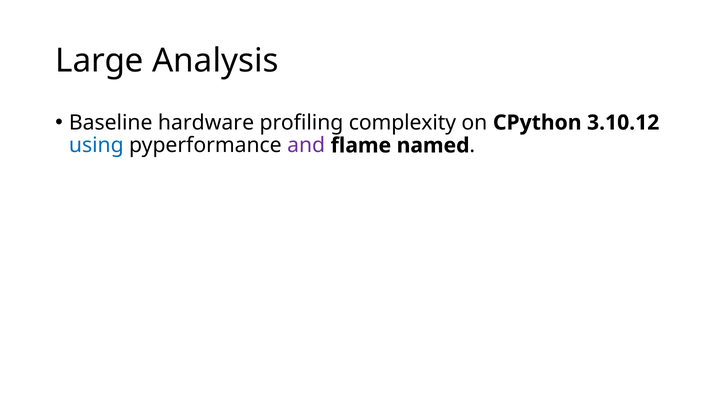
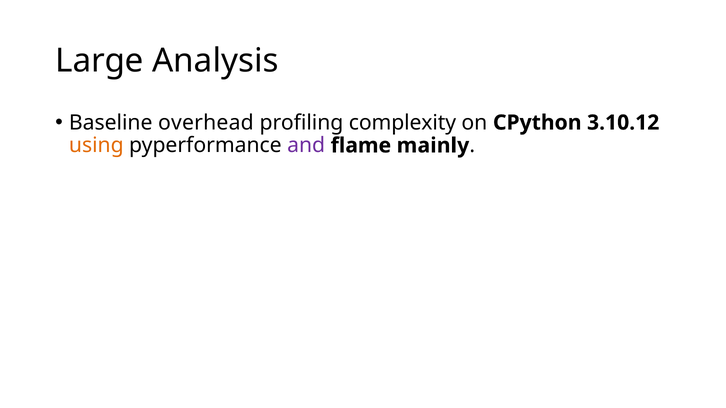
hardware: hardware -> overhead
using colour: blue -> orange
named: named -> mainly
